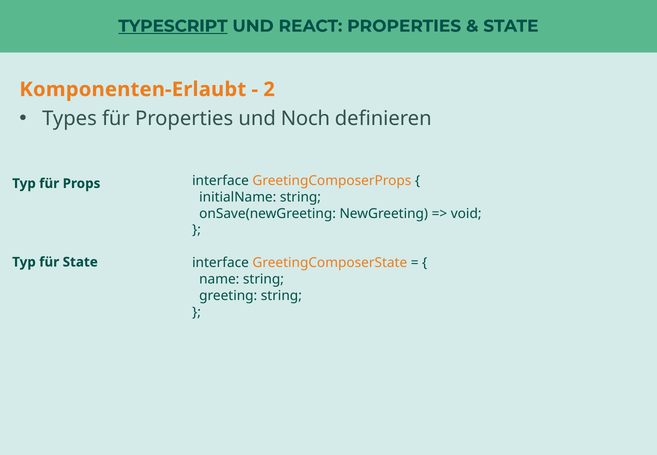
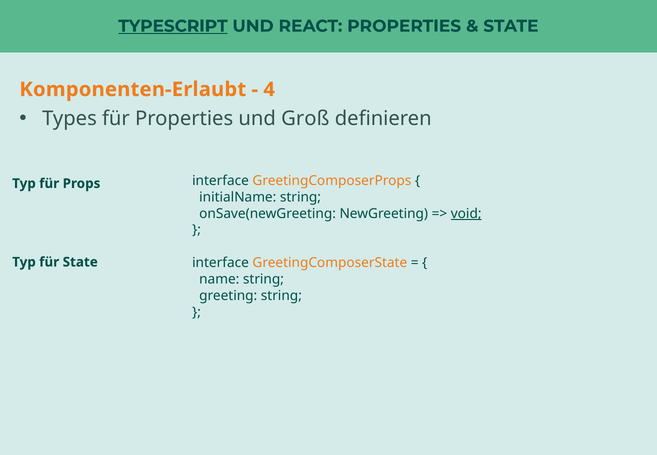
2: 2 -> 4
Noch: Noch -> Groß
void underline: none -> present
